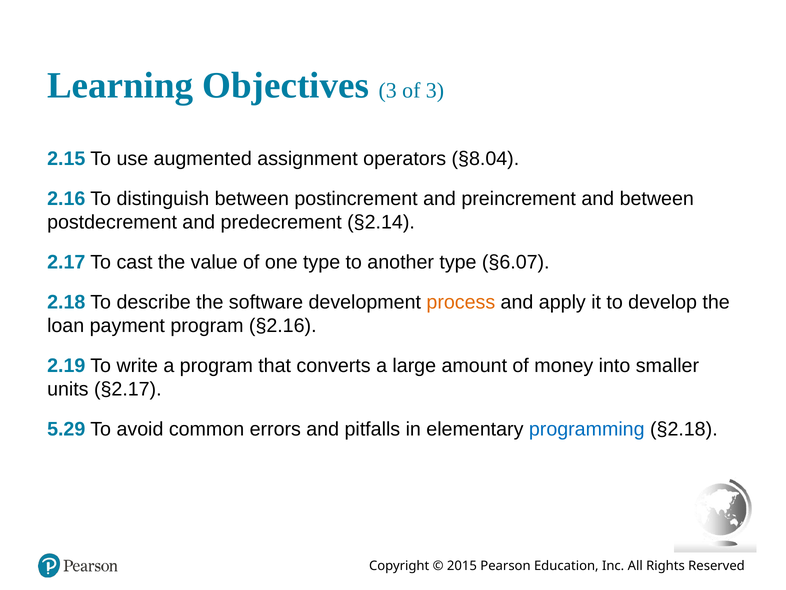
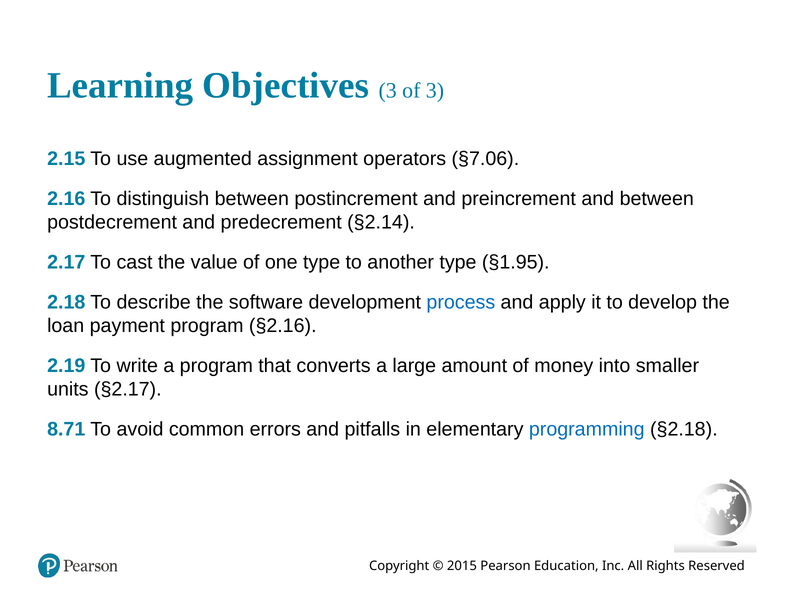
§8.04: §8.04 -> §7.06
§6.07: §6.07 -> §1.95
process colour: orange -> blue
5.29: 5.29 -> 8.71
